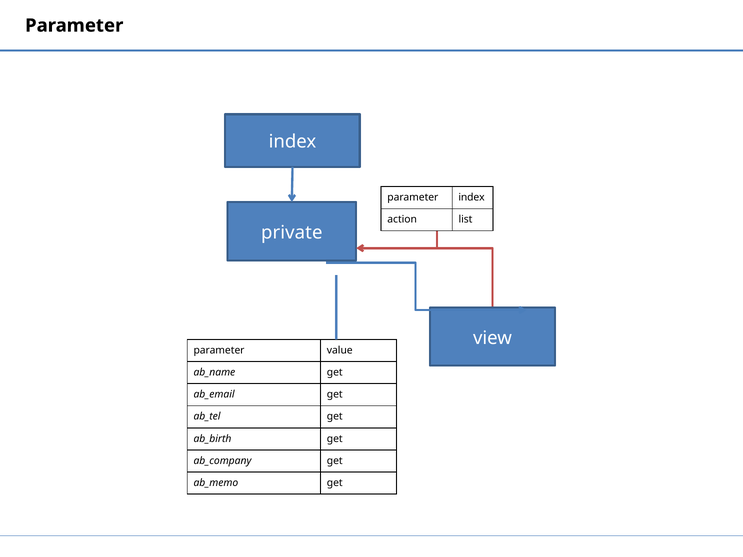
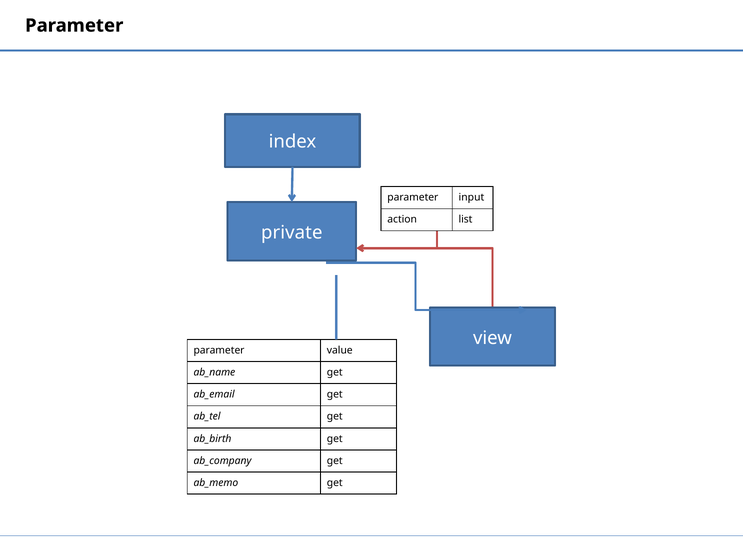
parameter index: index -> input
